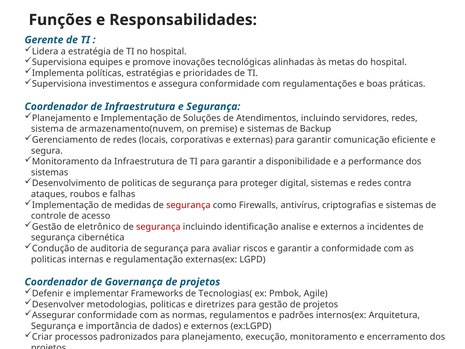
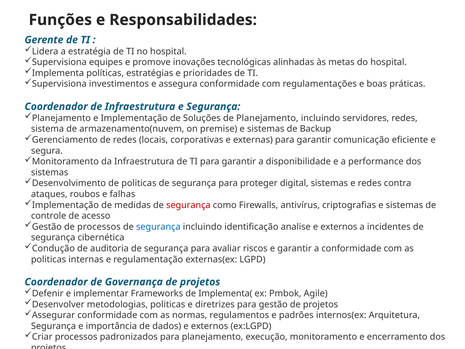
de Atendimentos: Atendimentos -> Planejamento
de eletrônico: eletrônico -> processos
segurança at (158, 227) colour: red -> blue
Tecnologias(: Tecnologias( -> Implementa(
